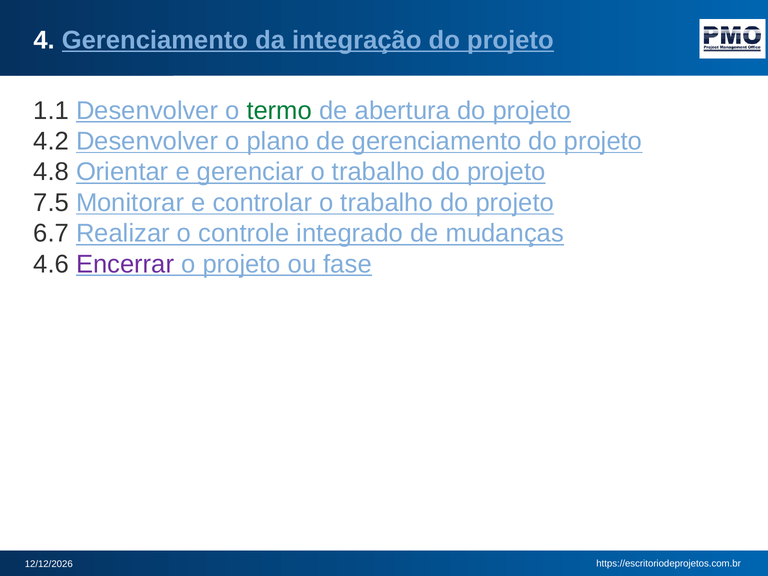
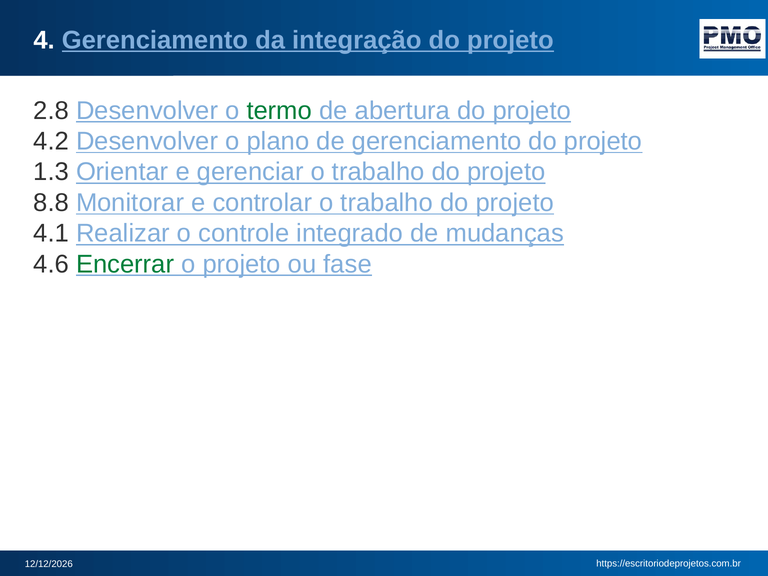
1.1: 1.1 -> 2.8
4.8: 4.8 -> 1.3
7.5: 7.5 -> 8.8
6.7: 6.7 -> 4.1
Encerrar colour: purple -> green
